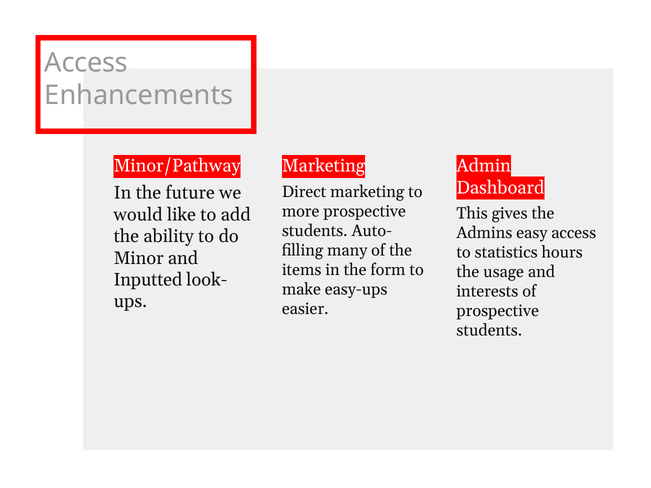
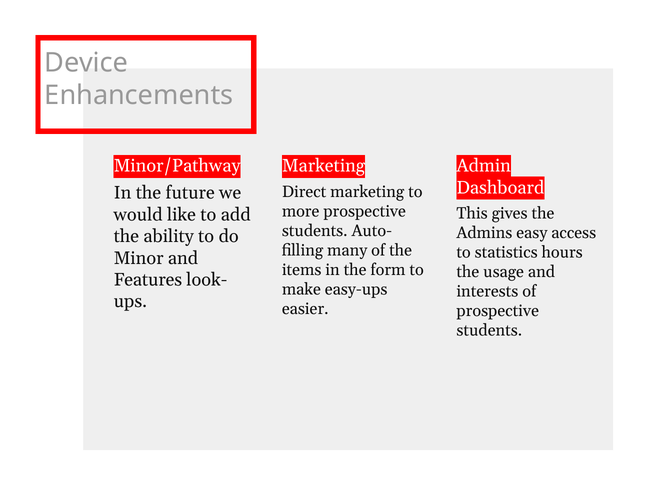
Access at (86, 63): Access -> Device
Inputted: Inputted -> Features
